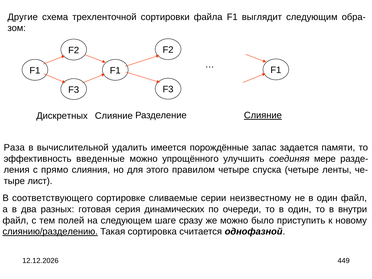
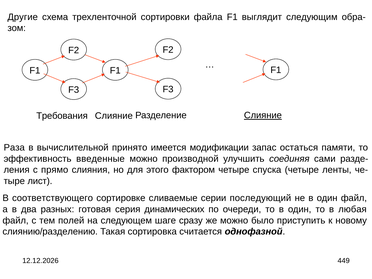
Дискретных: Дискретных -> Требования
удалить: удалить -> принято
порождённые: порождённые -> модификации
задается: задается -> остаться
упрощённого: упрощённого -> производной
мере: мере -> сами
правилом: правилом -> фактором
неизвестному: неизвестному -> последующий
внутри: внутри -> любая
слиянию/разделению underline: present -> none
